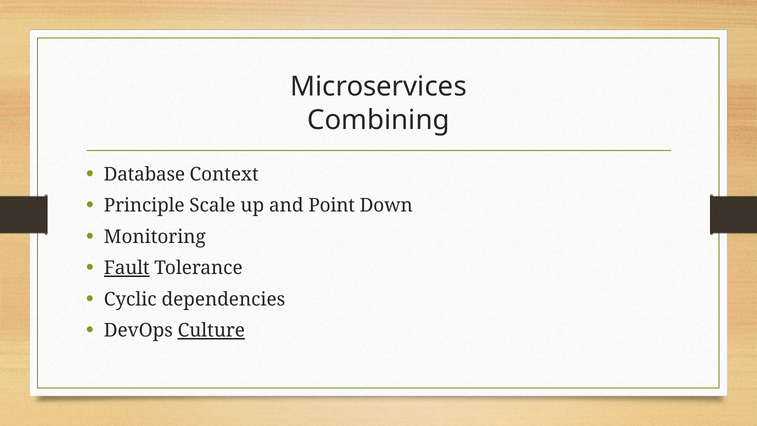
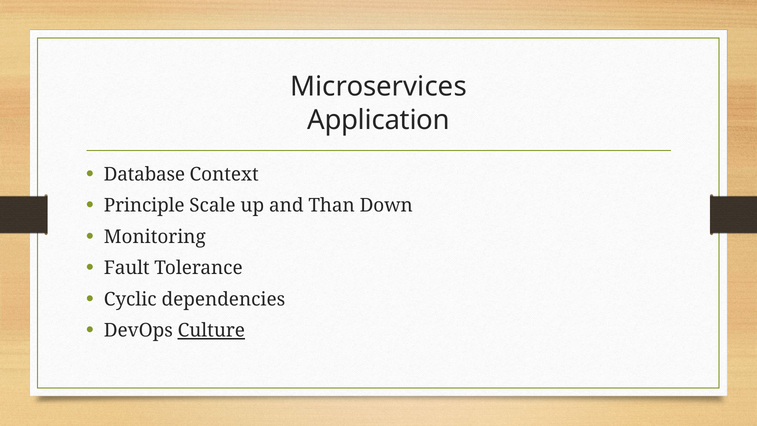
Combining: Combining -> Application
Point: Point -> Than
Fault underline: present -> none
